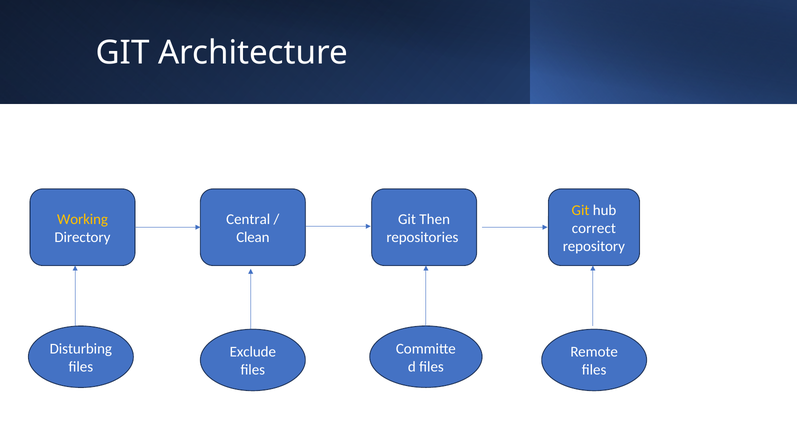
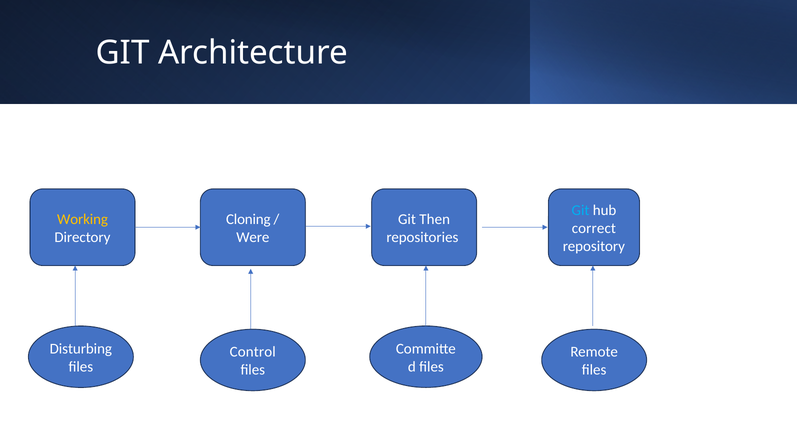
Git at (581, 210) colour: yellow -> light blue
Central: Central -> Cloning
Clean: Clean -> Were
Exclude: Exclude -> Control
